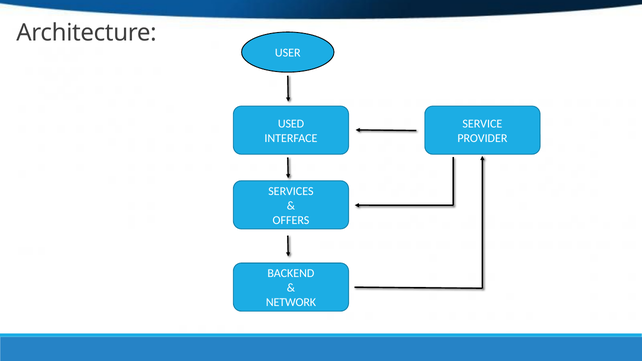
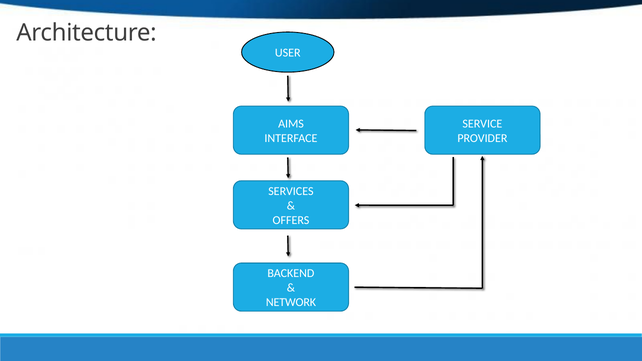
USED: USED -> AIMS
